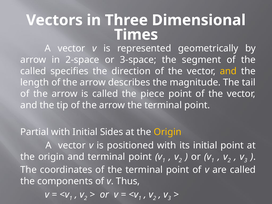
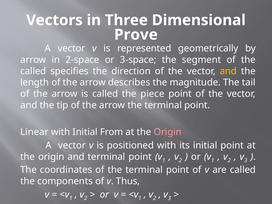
Times: Times -> Prove
Partial: Partial -> Linear
Sides: Sides -> From
Origin at (168, 132) colour: yellow -> pink
